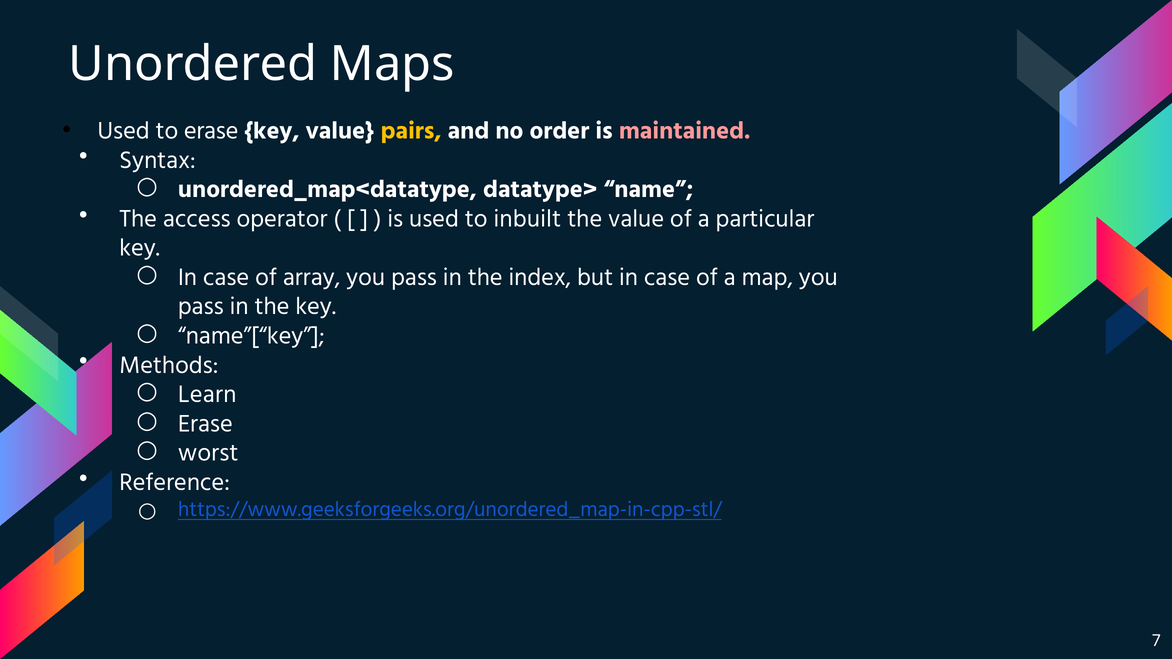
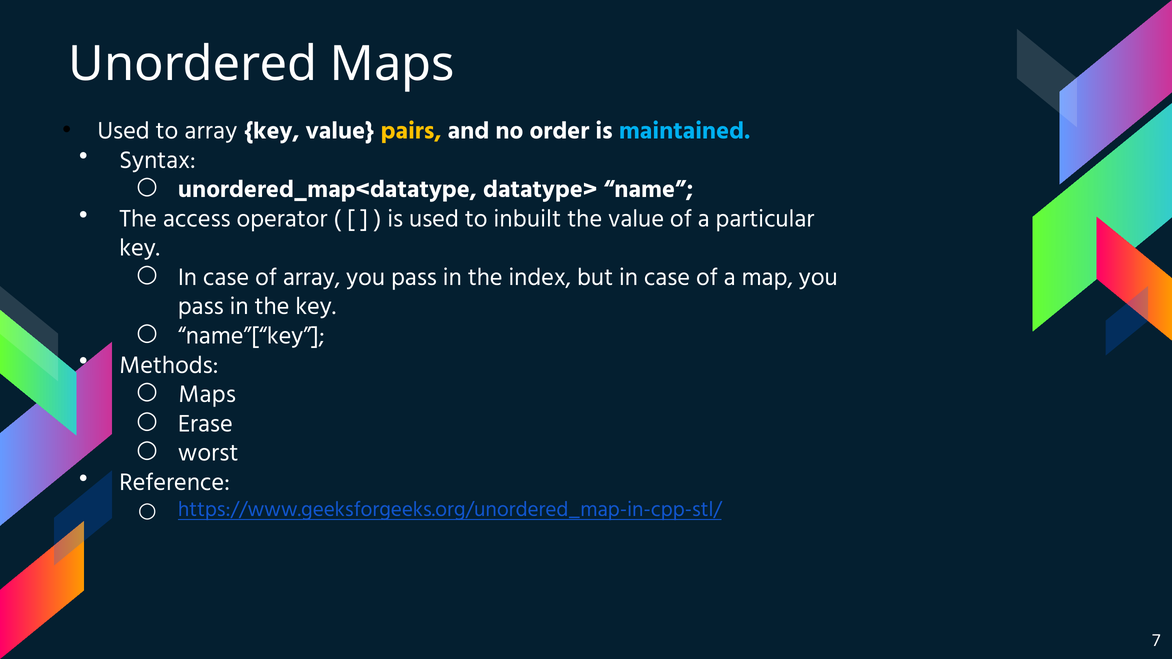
to erase: erase -> array
maintained colour: pink -> light blue
Learn at (207, 394): Learn -> Maps
